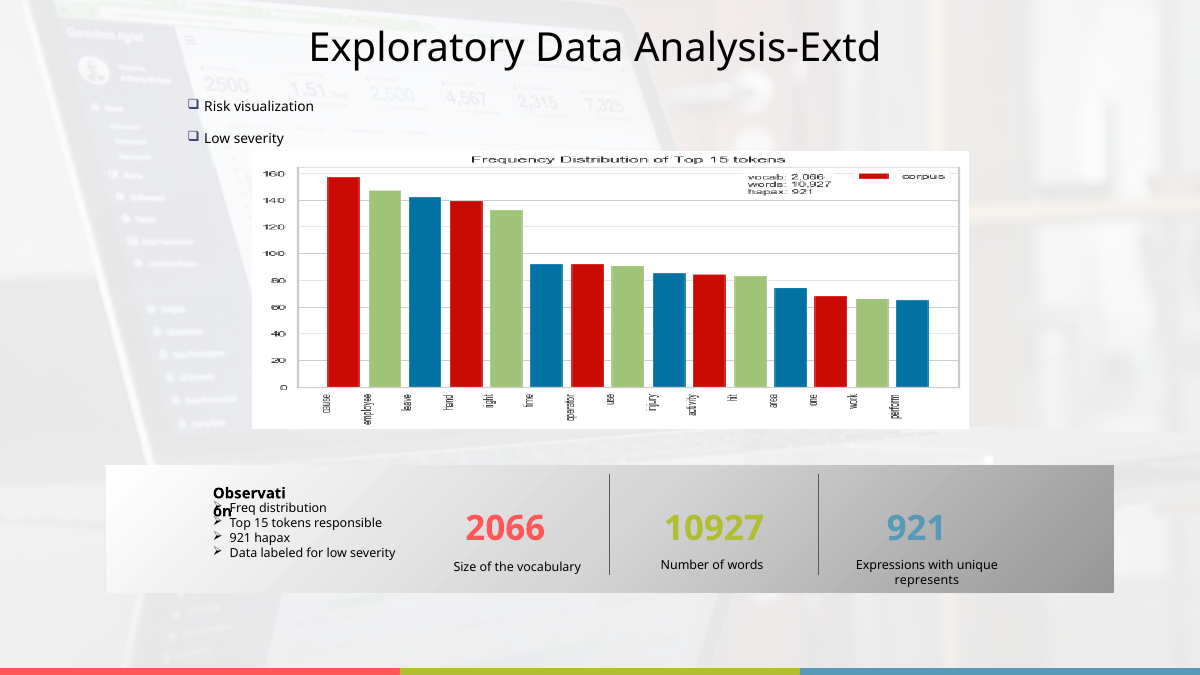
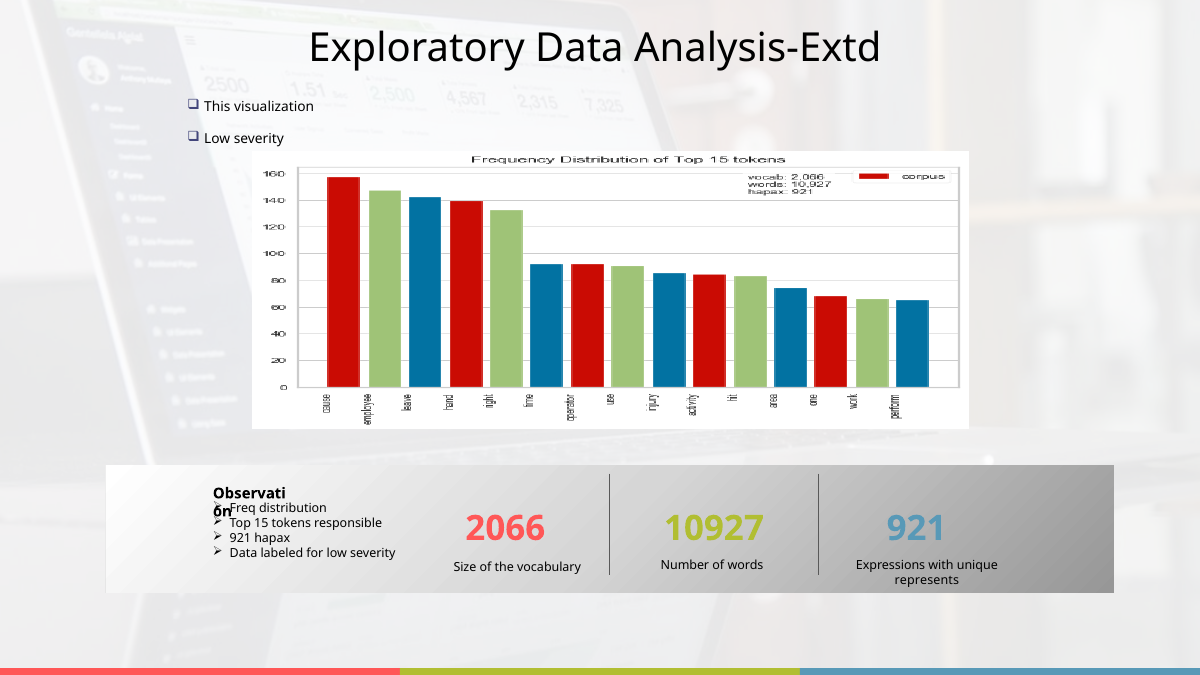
Risk: Risk -> This
